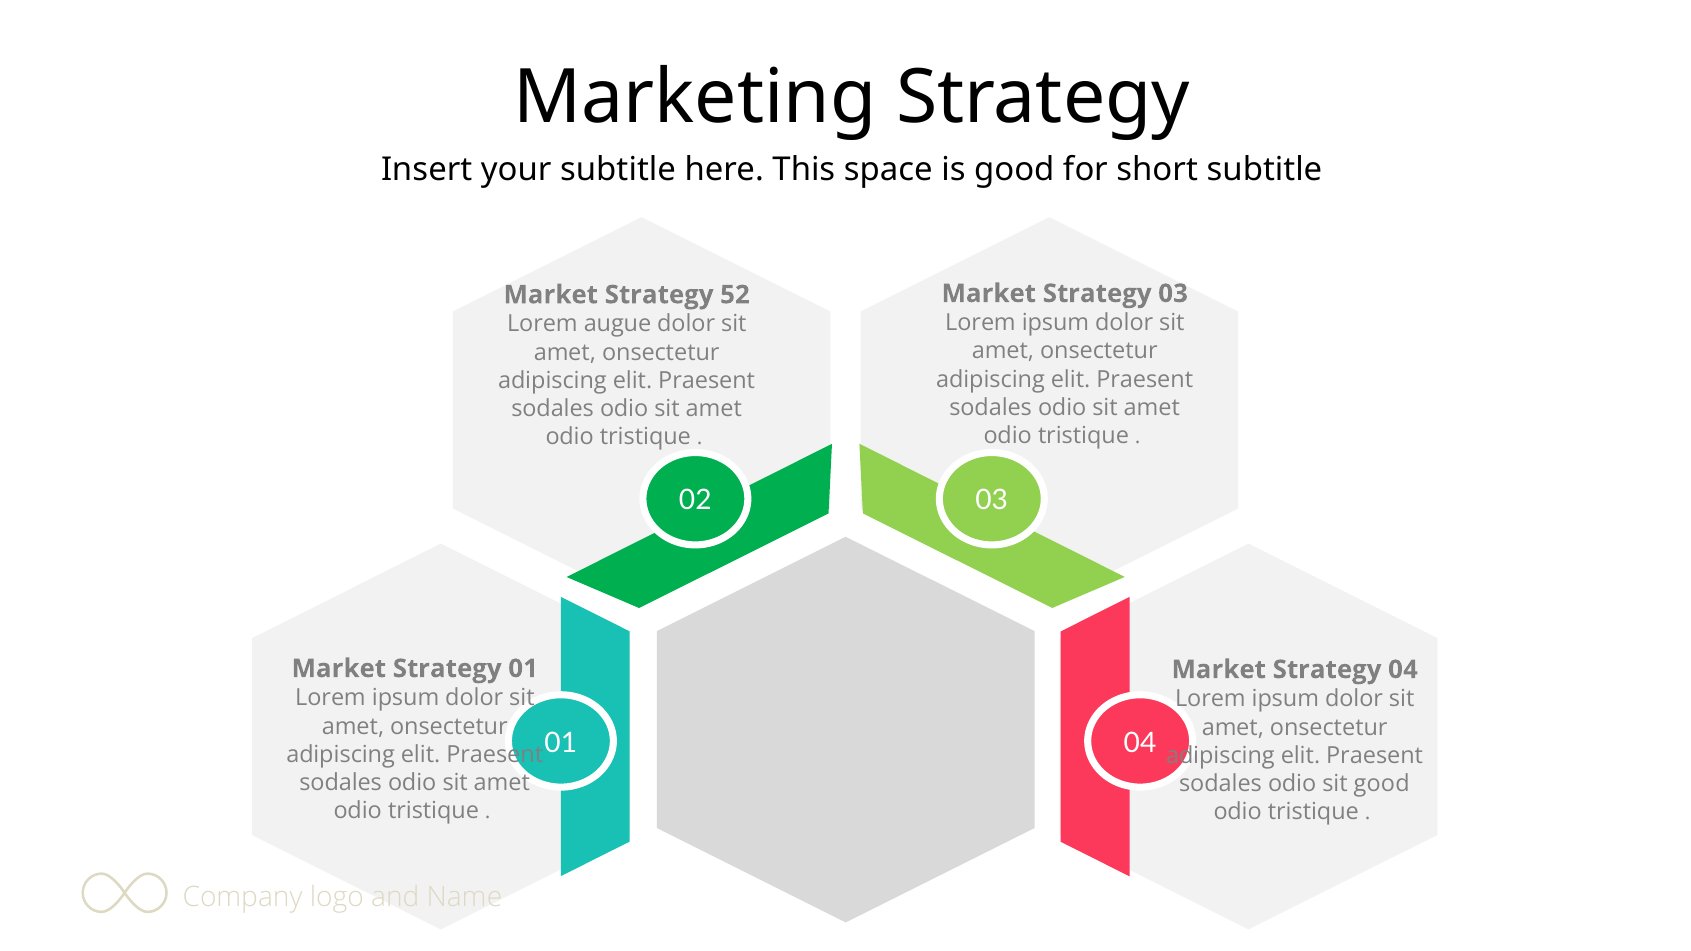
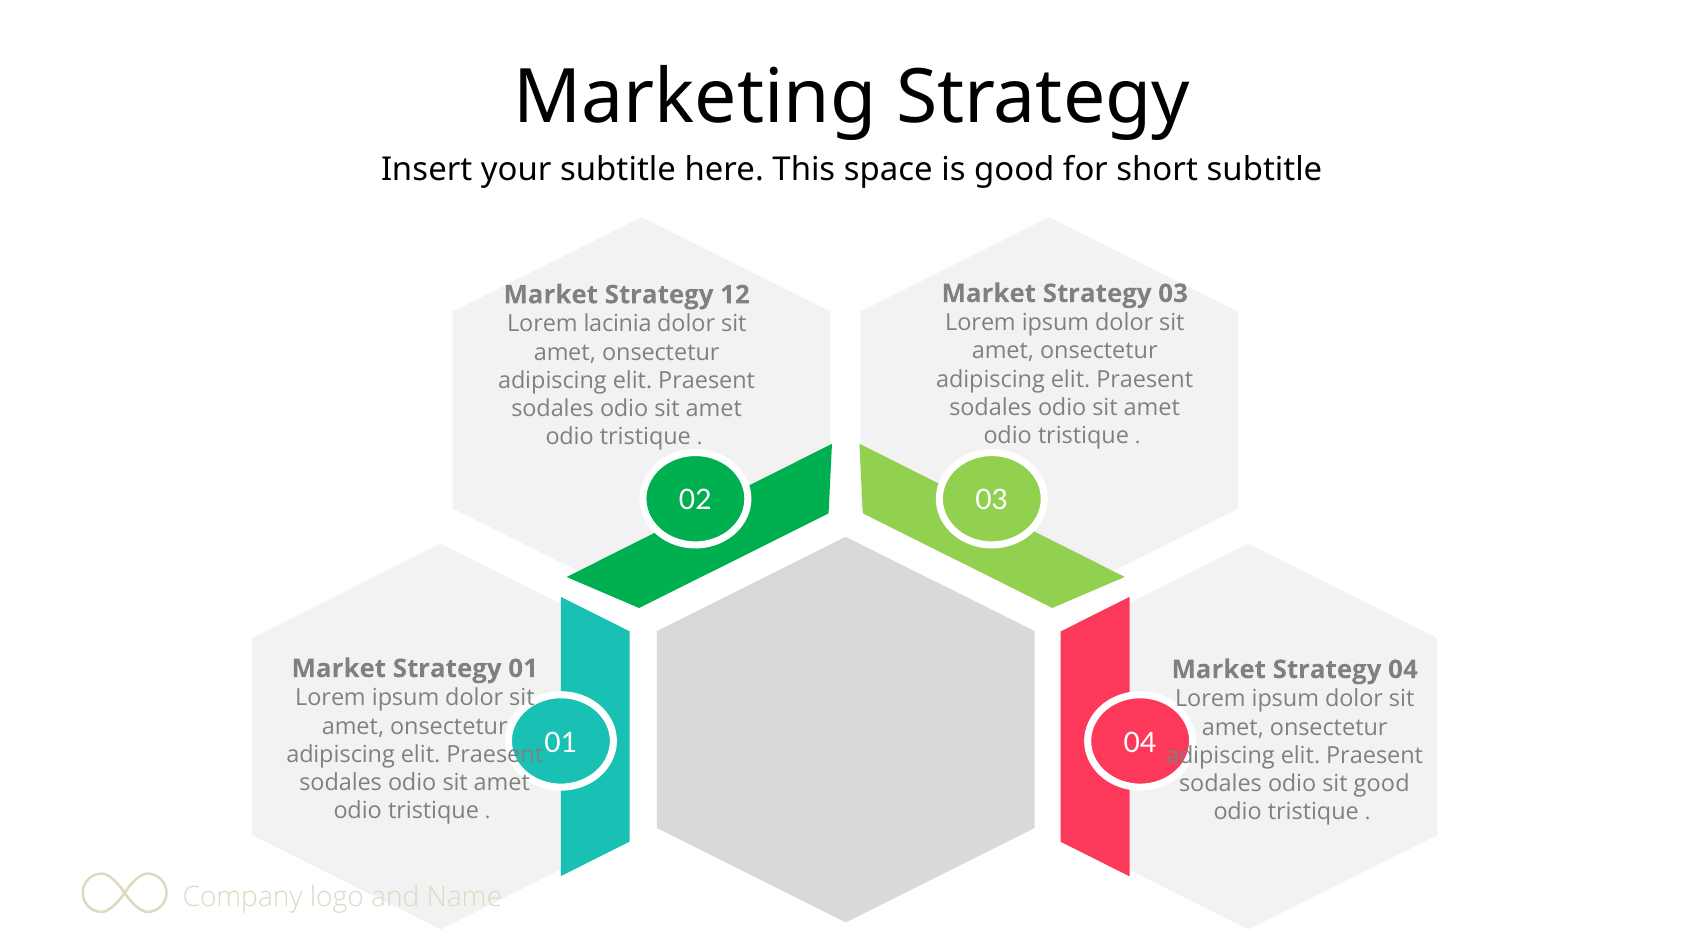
52: 52 -> 12
augue: augue -> lacinia
